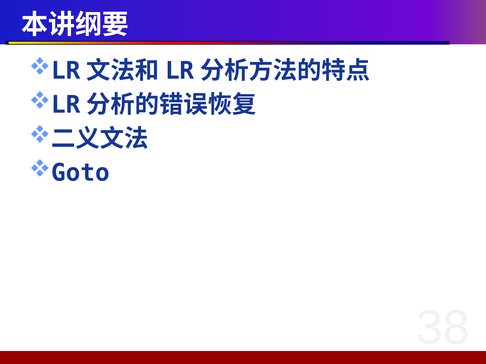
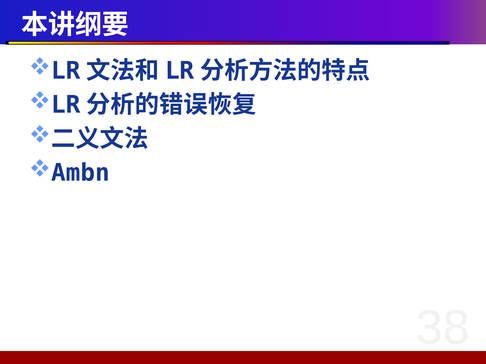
Goto: Goto -> Ambn
